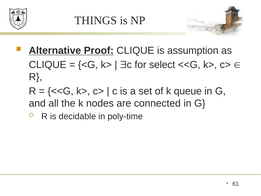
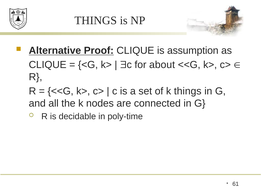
select: select -> about
k queue: queue -> things
